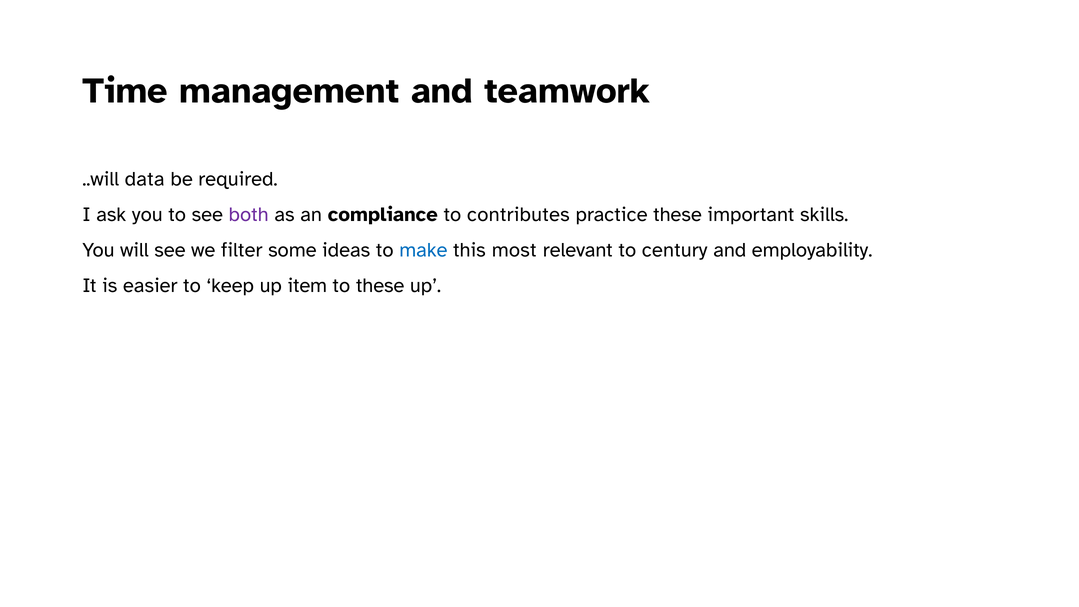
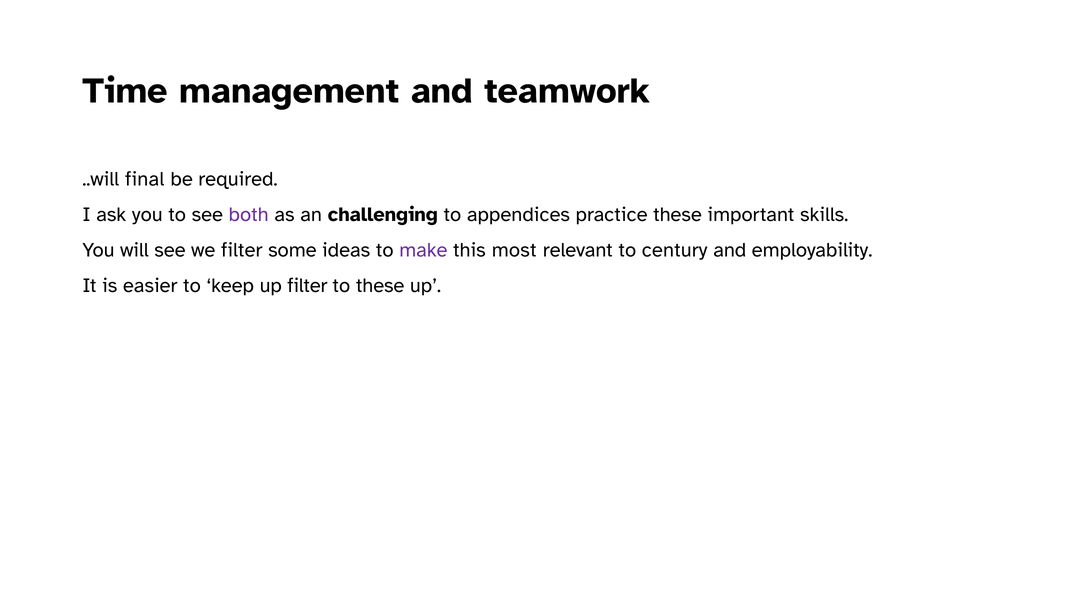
data: data -> final
compliance: compliance -> challenging
contributes: contributes -> appendices
make colour: blue -> purple
up item: item -> filter
